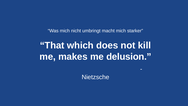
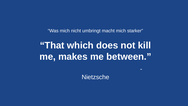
delusion: delusion -> between
